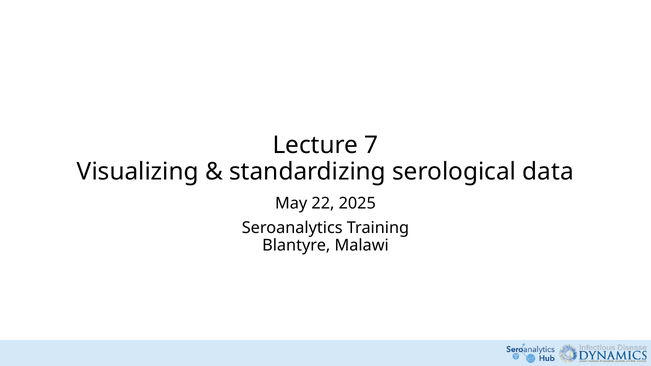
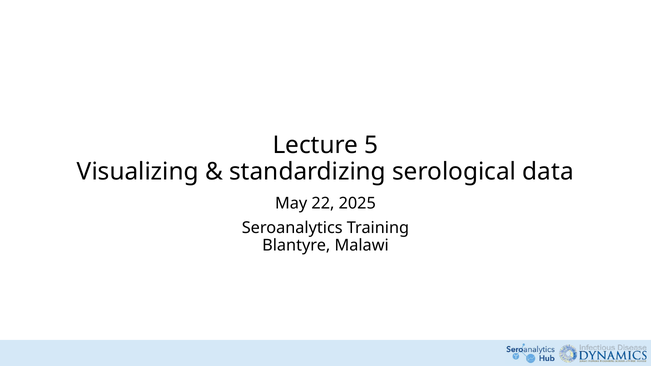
7: 7 -> 5
